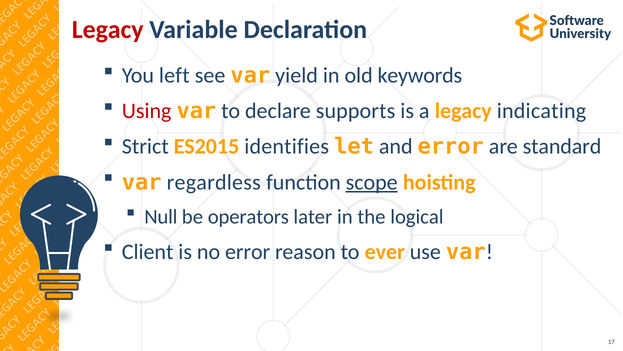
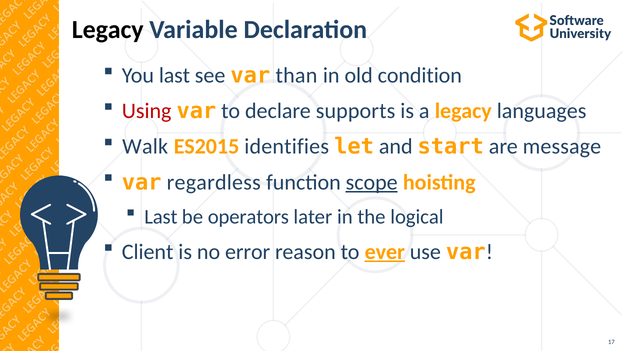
Legacy at (108, 30) colour: red -> black
You left: left -> last
yield: yield -> than
keywords: keywords -> condition
indicating: indicating -> languages
Strict: Strict -> Walk
and error: error -> start
standard: standard -> message
Null at (161, 217): Null -> Last
ever underline: none -> present
